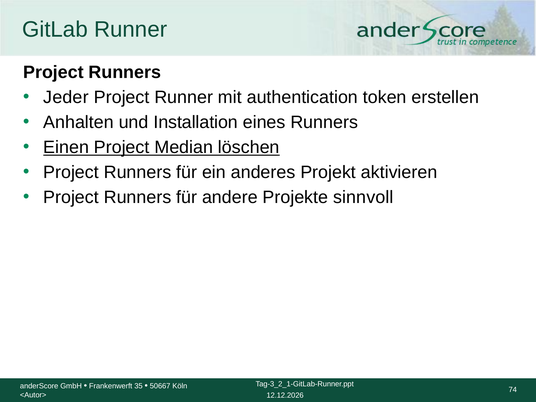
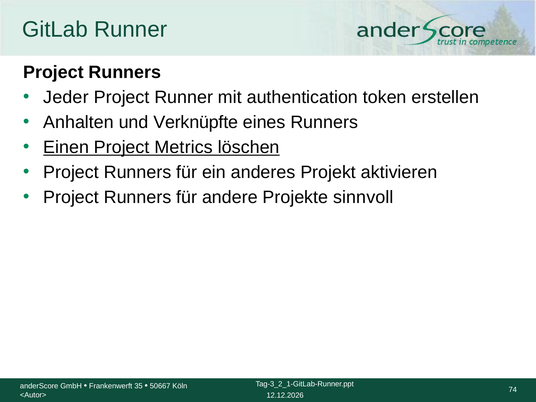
Installation: Installation -> Verknüpfte
Median: Median -> Metrics
